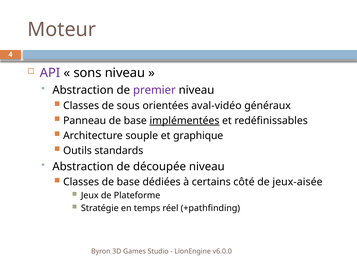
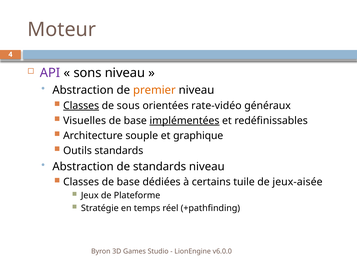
premier colour: purple -> orange
Classes at (81, 106) underline: none -> present
aval-vidéo: aval-vidéo -> rate-vidéo
Panneau: Panneau -> Visuelles
de découpée: découpée -> standards
côté: côté -> tuile
